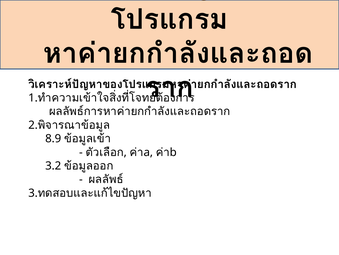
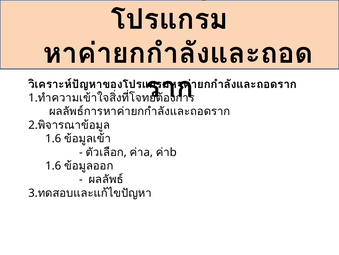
8.9 at (53, 138): 8.9 -> 1.6
3.2 at (53, 165): 3.2 -> 1.6
